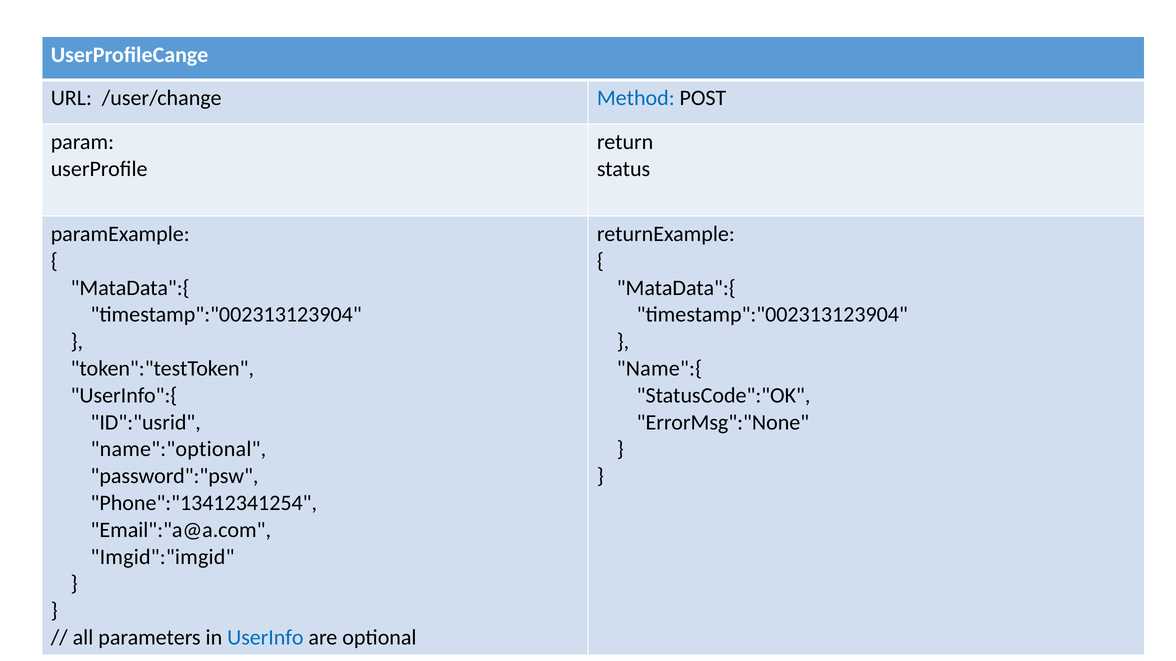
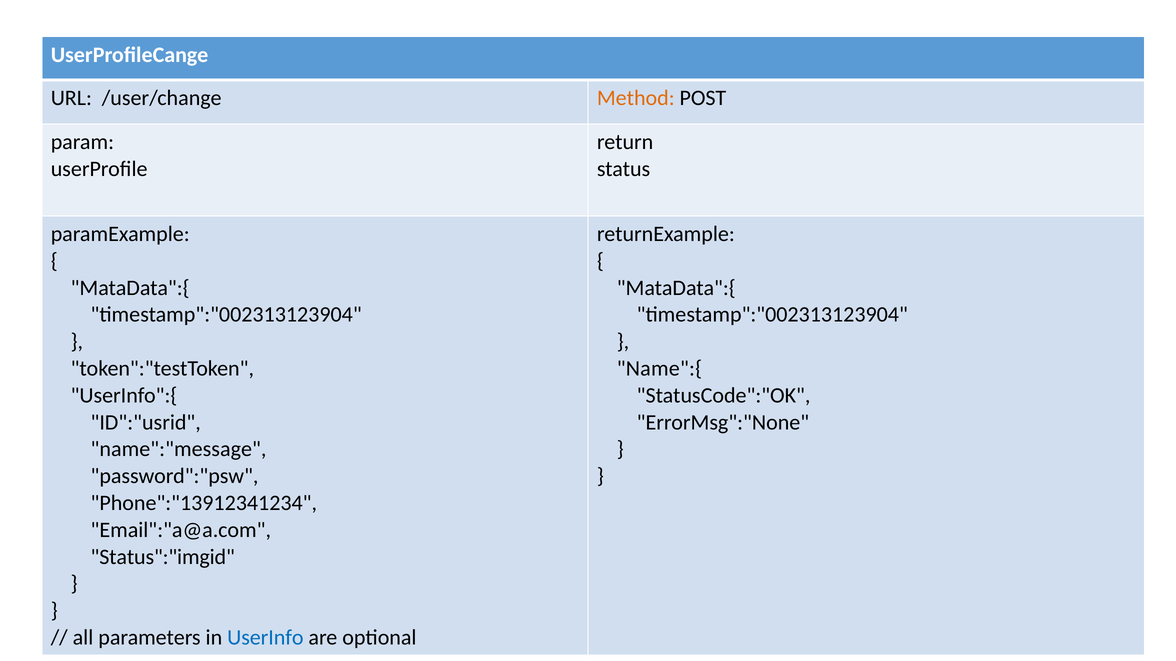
Method colour: blue -> orange
name":"optional: name":"optional -> name":"message
Phone":"13412341254: Phone":"13412341254 -> Phone":"13912341234
Imgid":"imgid: Imgid":"imgid -> Status":"imgid
